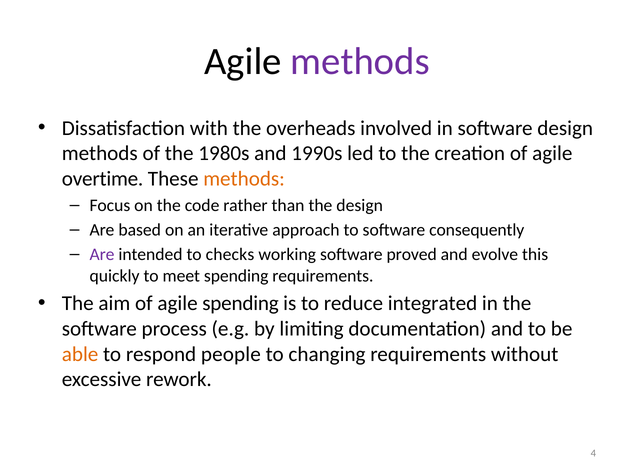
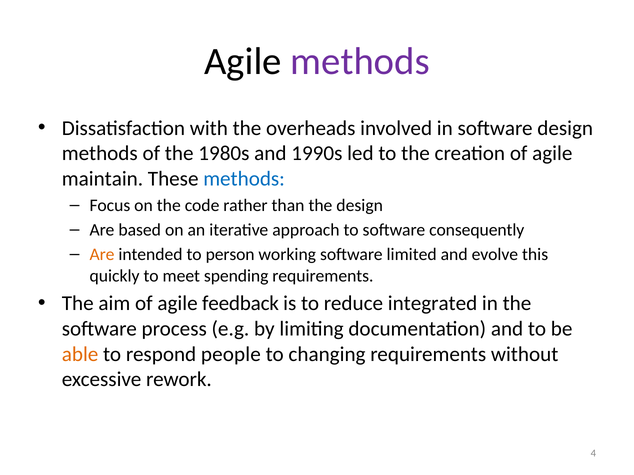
overtime: overtime -> maintain
methods at (244, 179) colour: orange -> blue
Are at (102, 255) colour: purple -> orange
checks: checks -> person
proved: proved -> limited
agile spending: spending -> feedback
